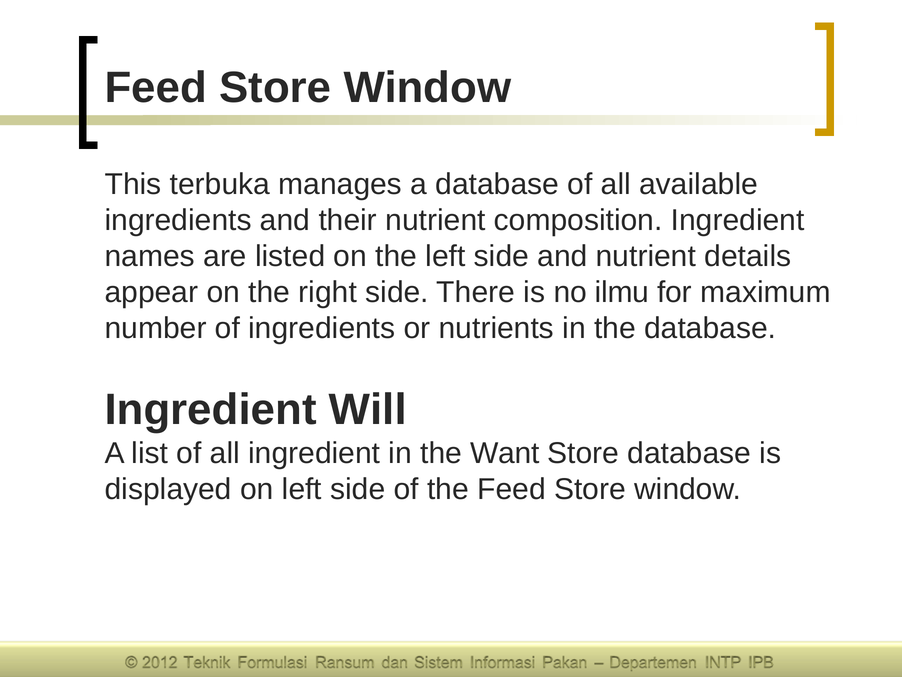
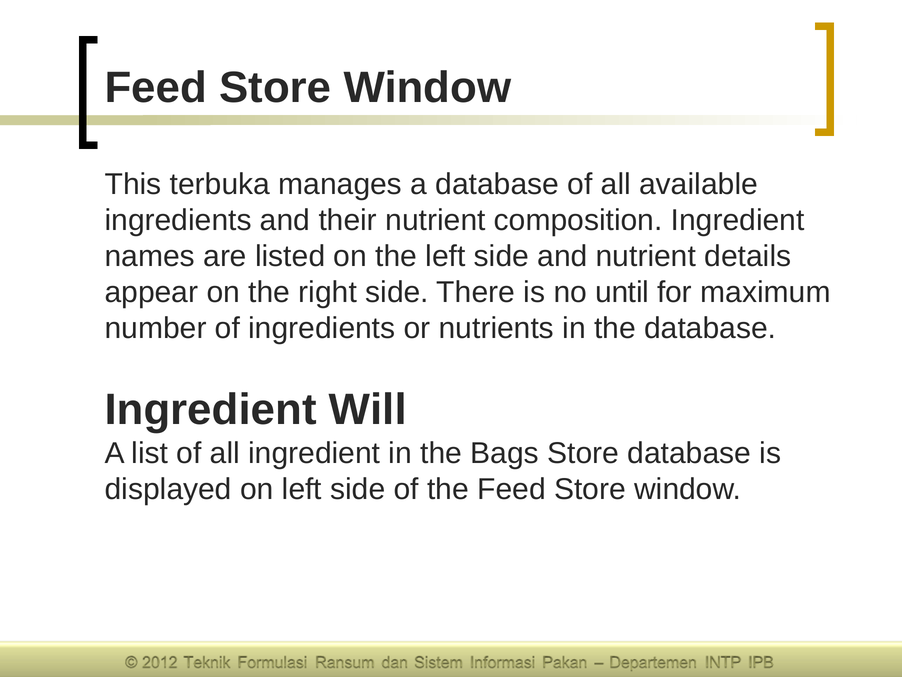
ilmu: ilmu -> until
Want: Want -> Bags
